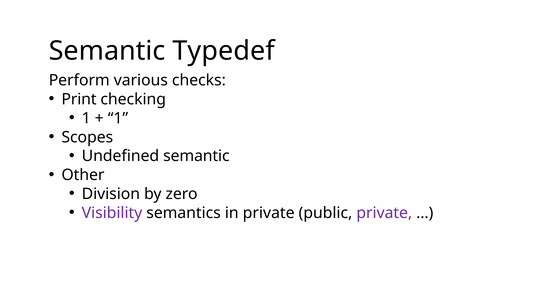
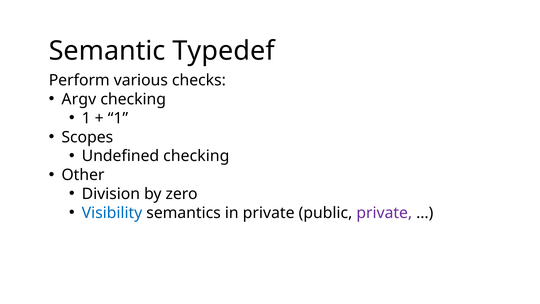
Print: Print -> Argv
Undefined semantic: semantic -> checking
Visibility colour: purple -> blue
